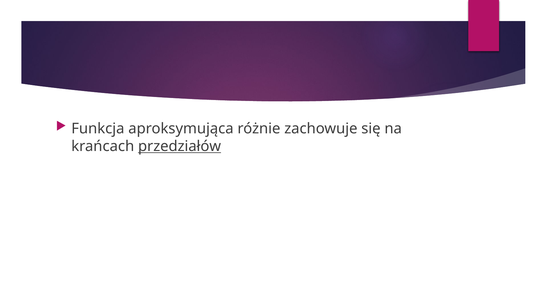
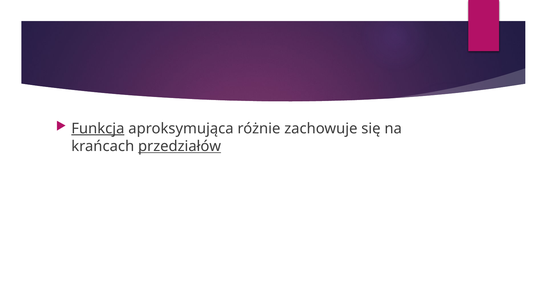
Funkcja underline: none -> present
